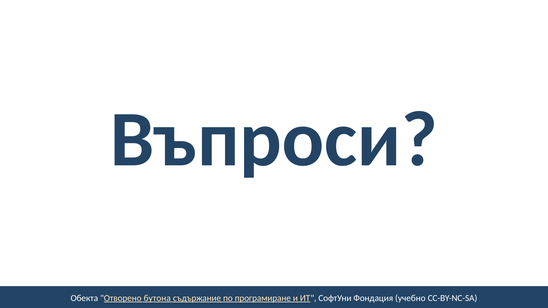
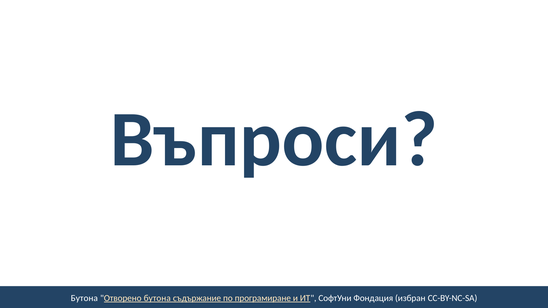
Обекта at (84, 298): Обекта -> Бутона
учебно: учебно -> избран
